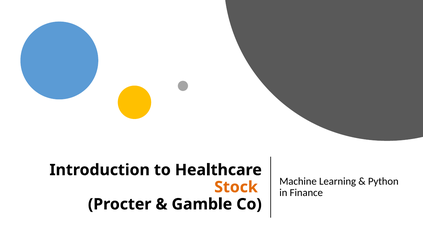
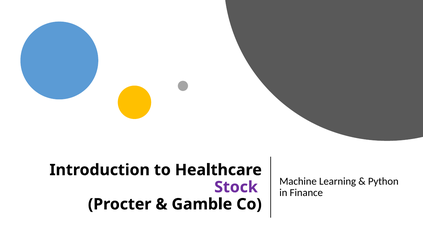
Stock colour: orange -> purple
